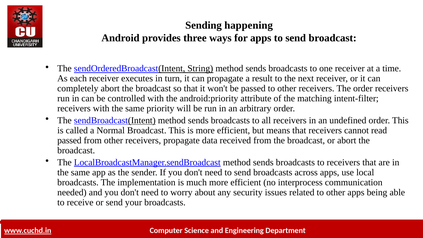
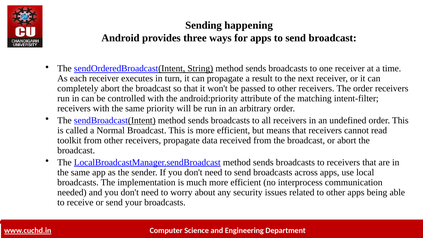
passed at (69, 140): passed -> toolkit
